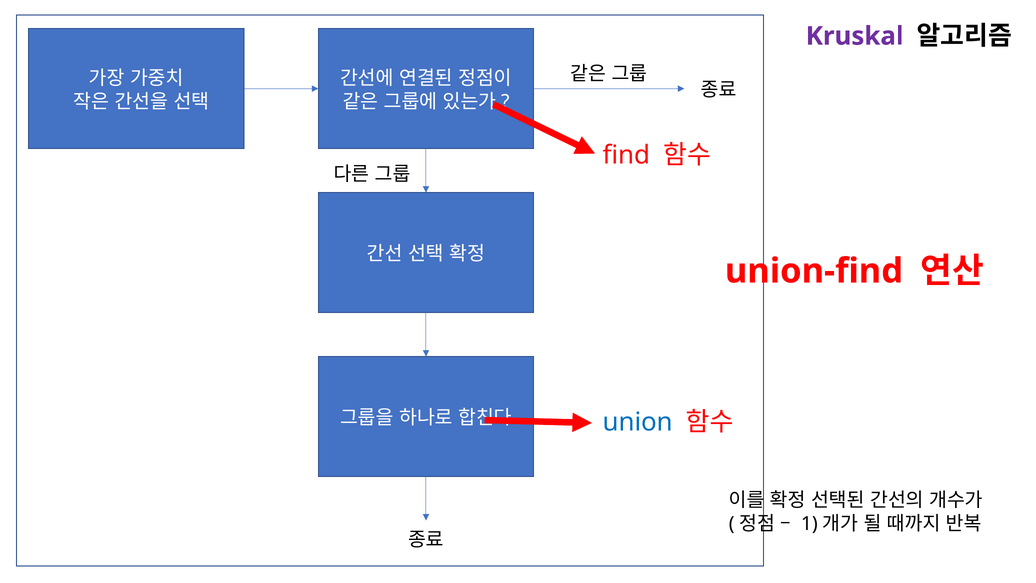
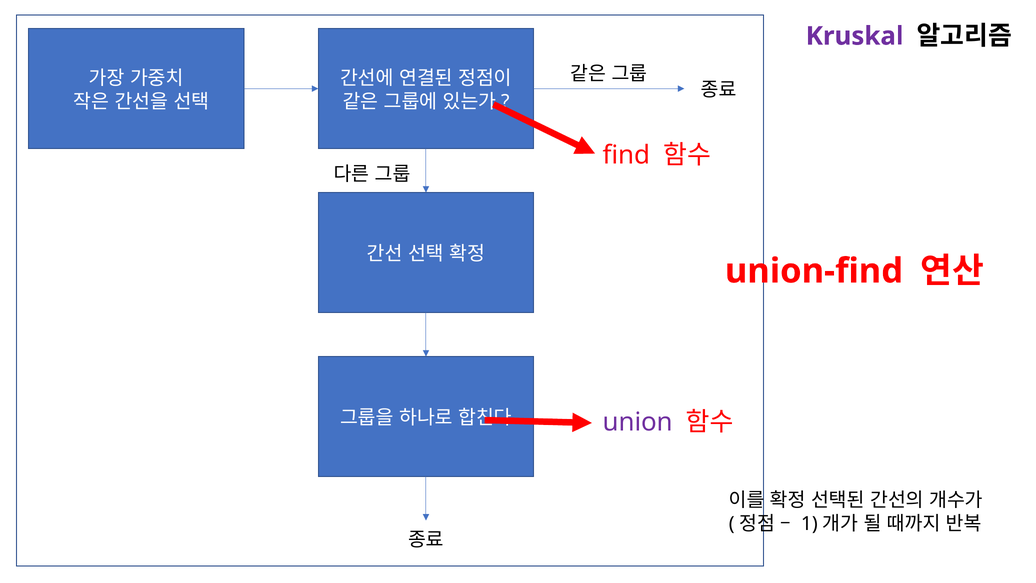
union colour: blue -> purple
